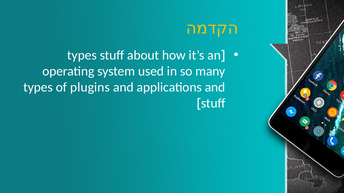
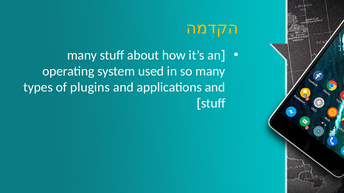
types at (82, 55): types -> many
